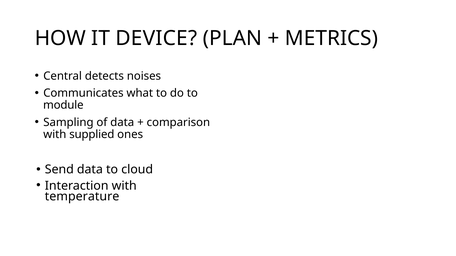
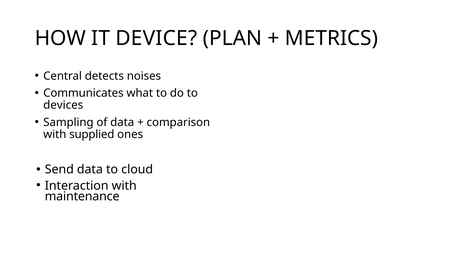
module: module -> devices
temperature: temperature -> maintenance
